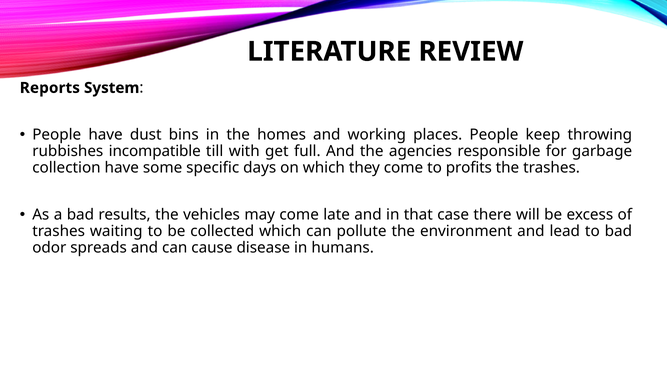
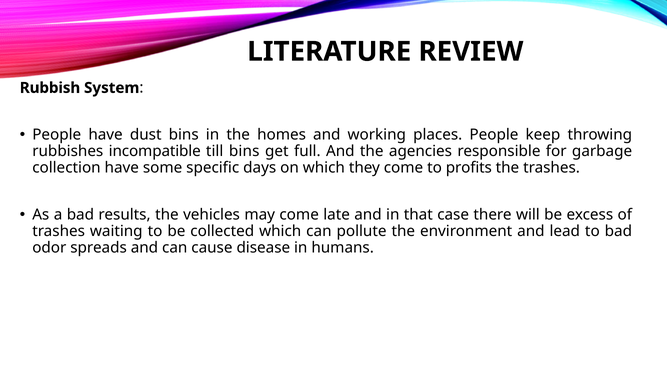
Reports: Reports -> Rubbish
till with: with -> bins
